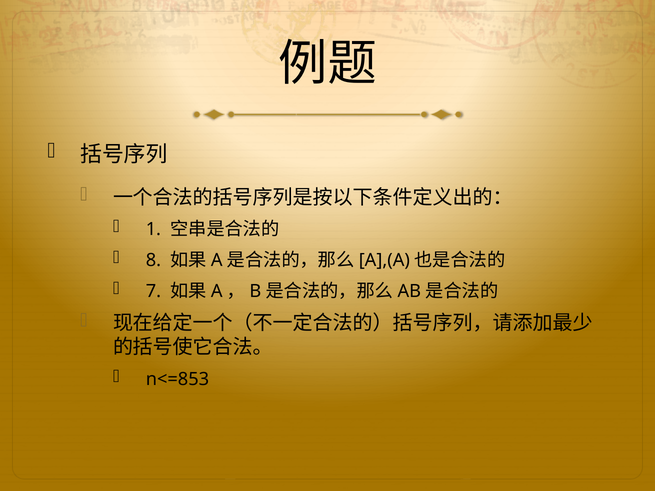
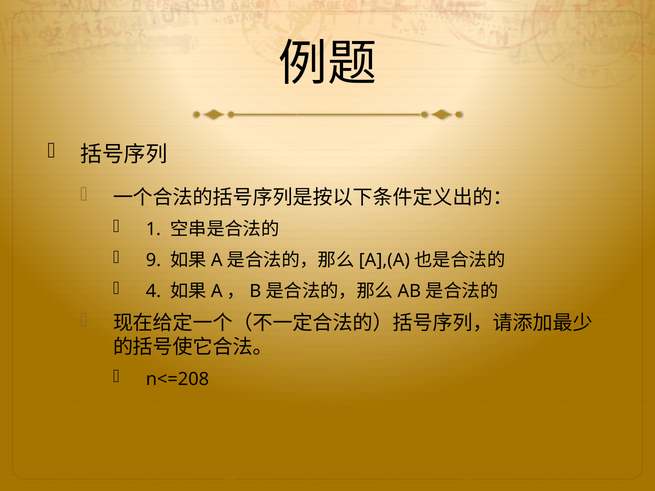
8: 8 -> 9
7: 7 -> 4
n<=853: n<=853 -> n<=208
